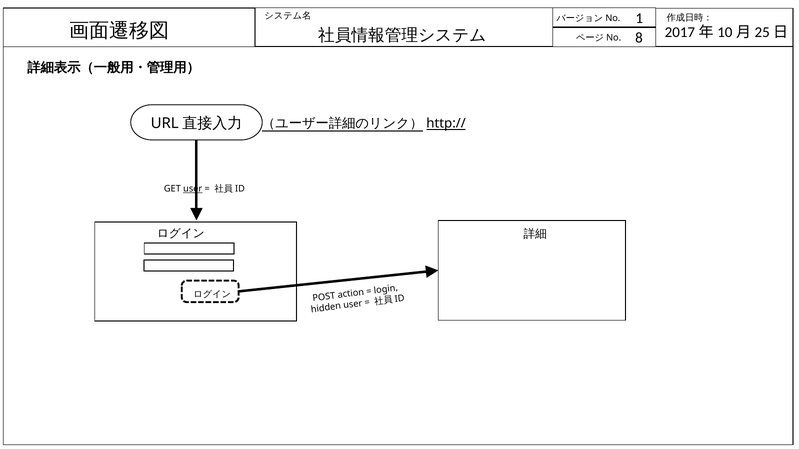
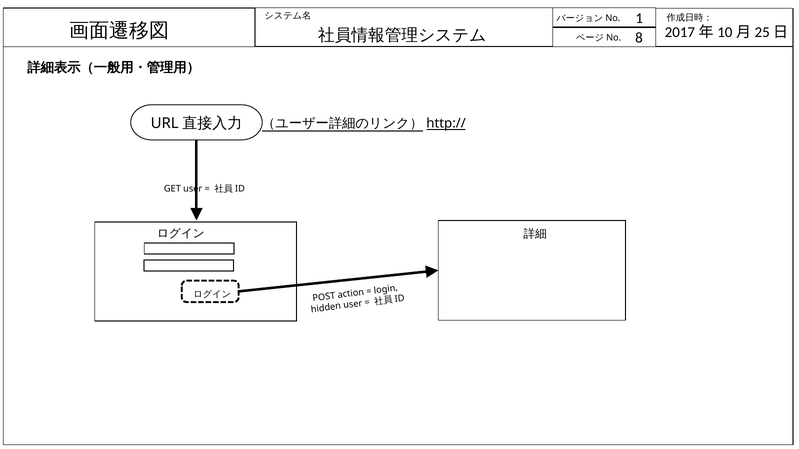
user at (193, 189) underline: present -> none
